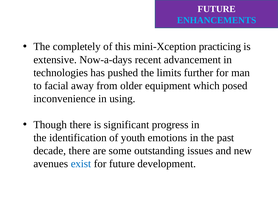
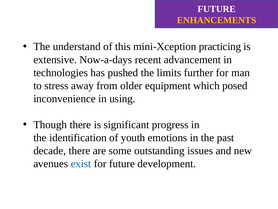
ENHANCEMENTS colour: light blue -> yellow
completely: completely -> understand
facial: facial -> stress
